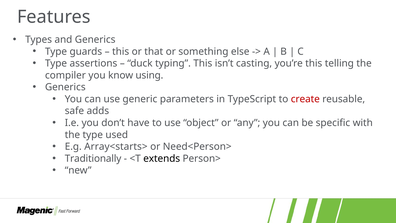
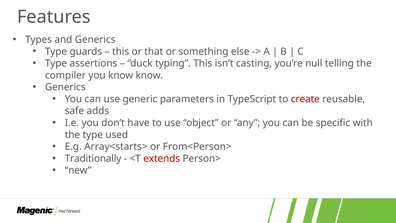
you’re this: this -> null
know using: using -> know
Need<Person>: Need<Person> -> From<Person>
extends colour: black -> red
